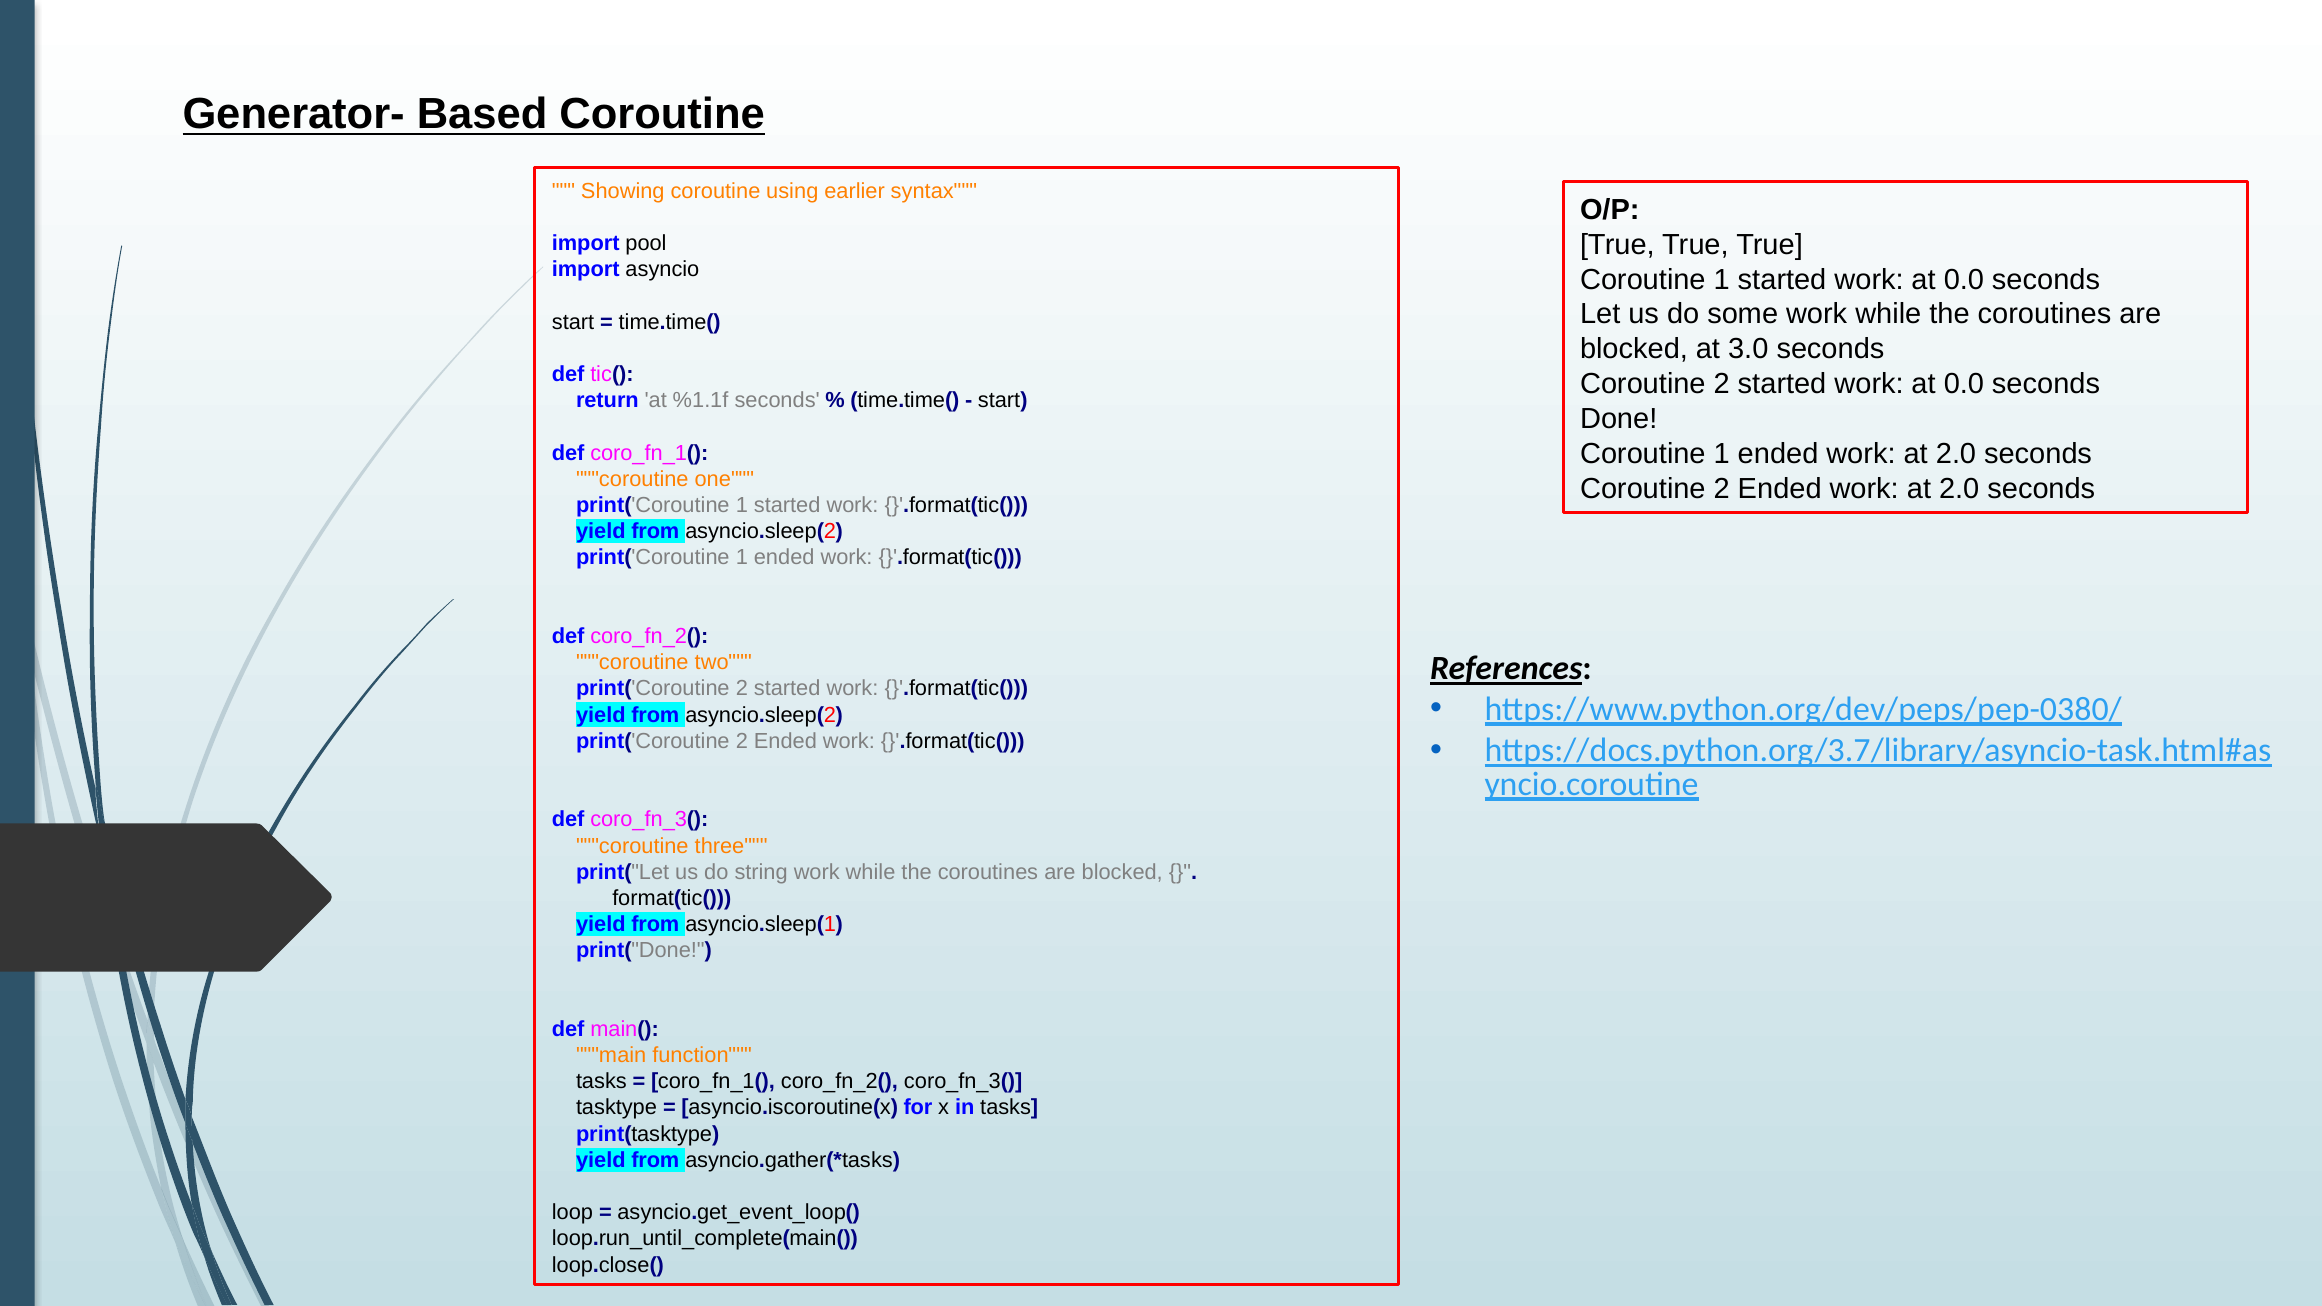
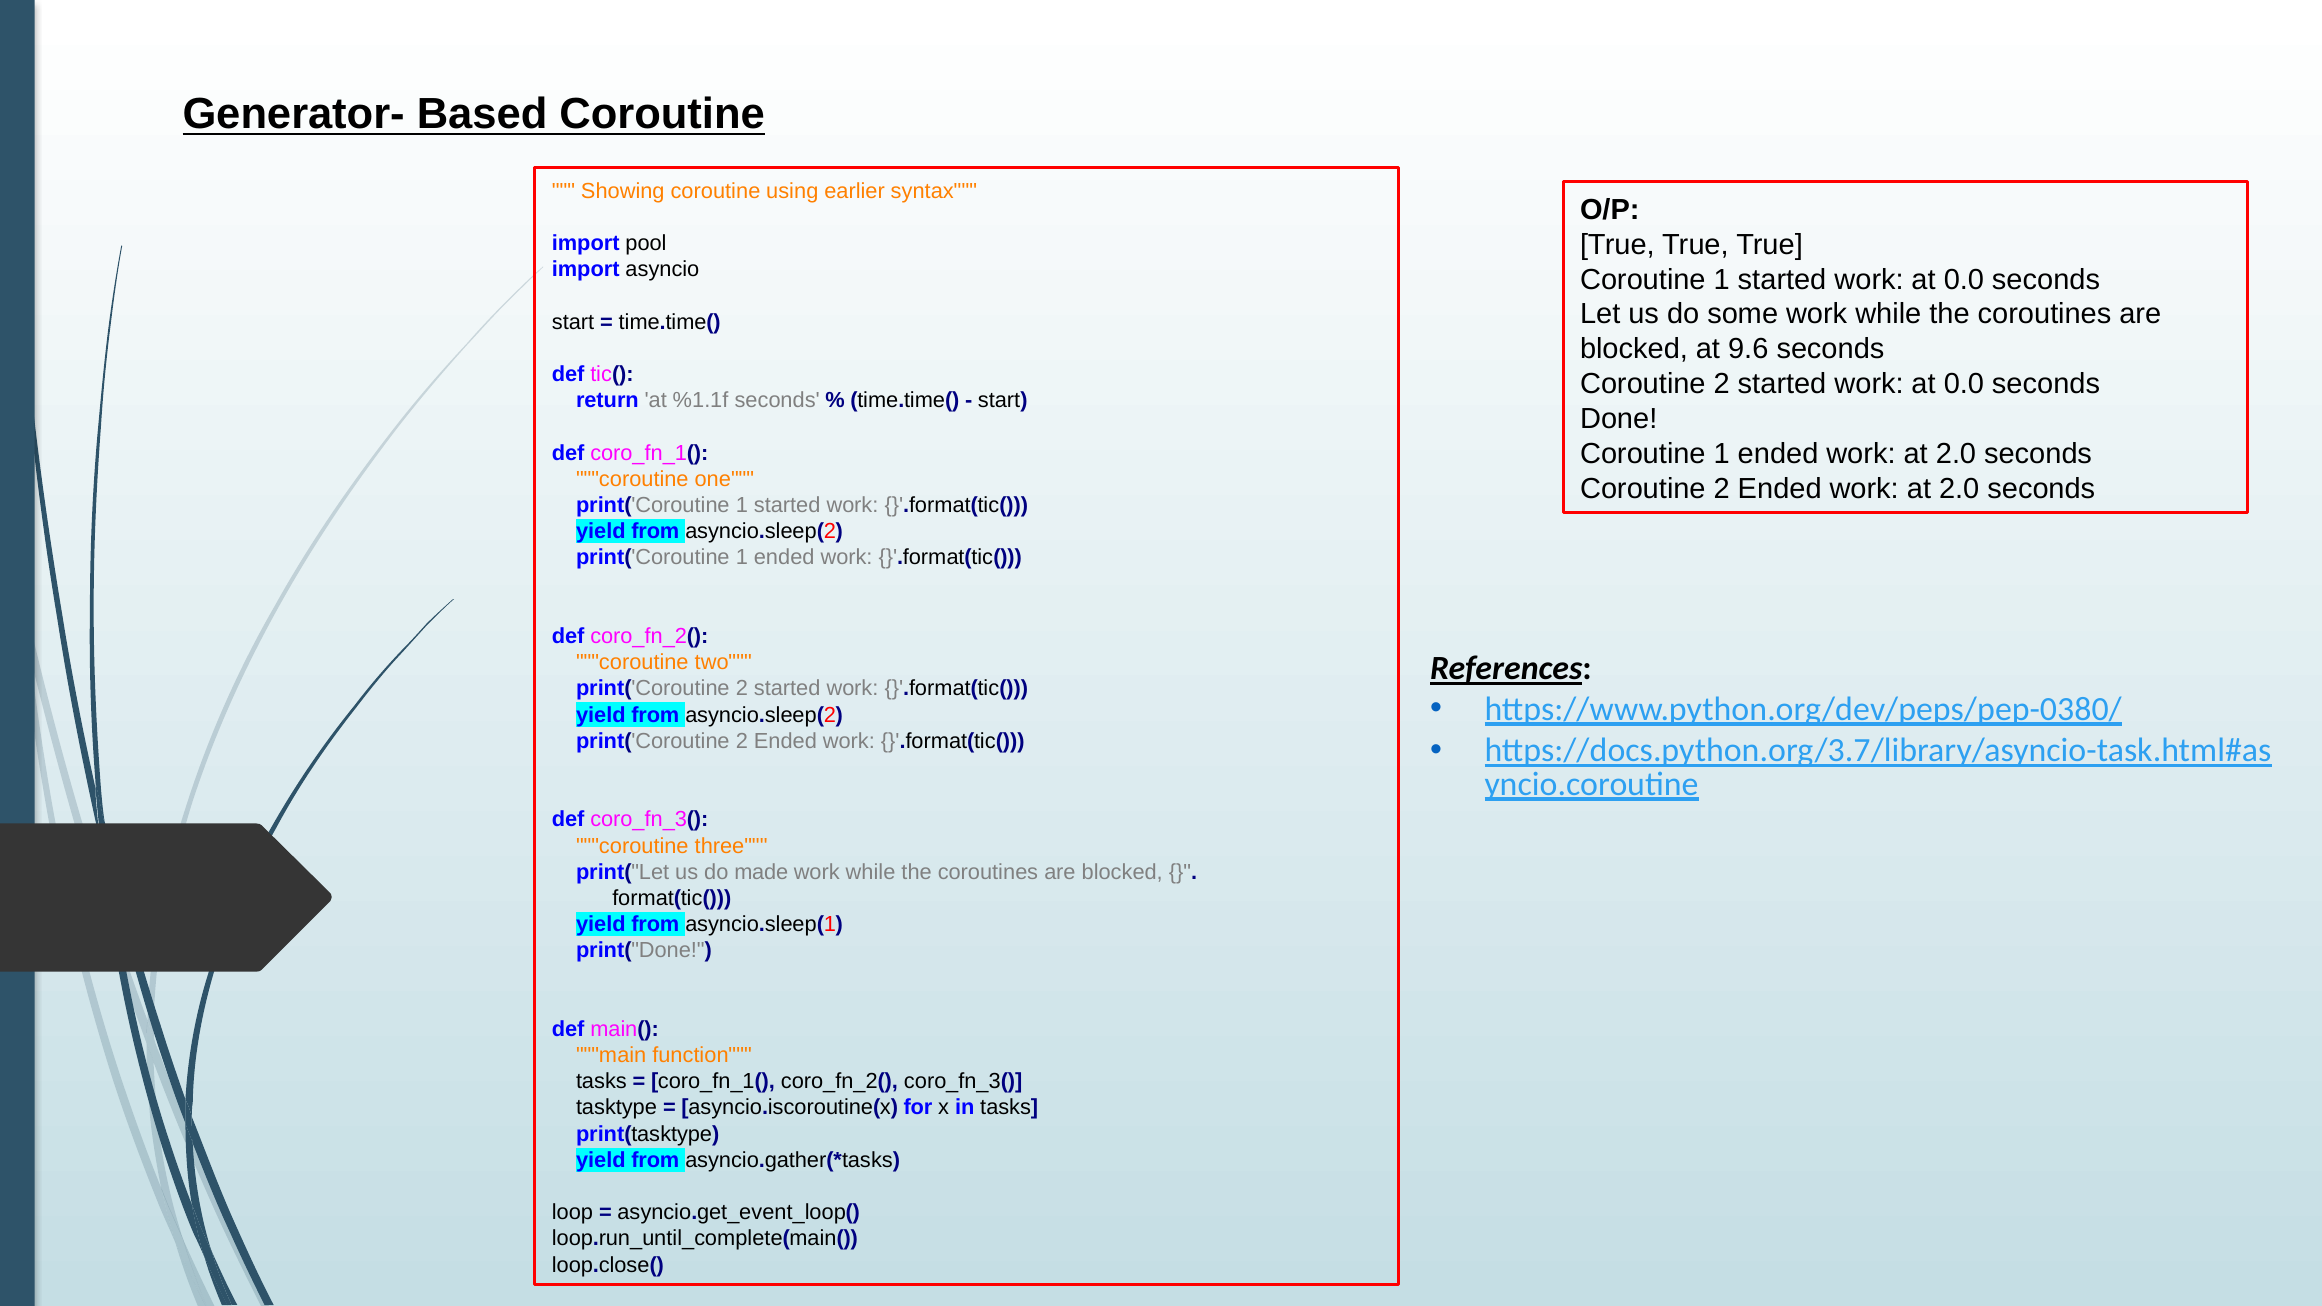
3.0: 3.0 -> 9.6
string: string -> made
